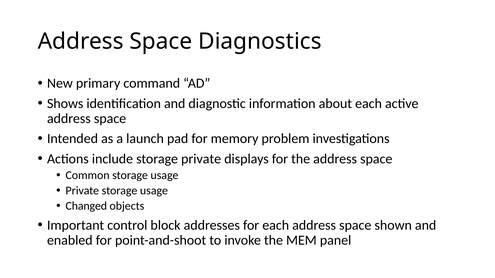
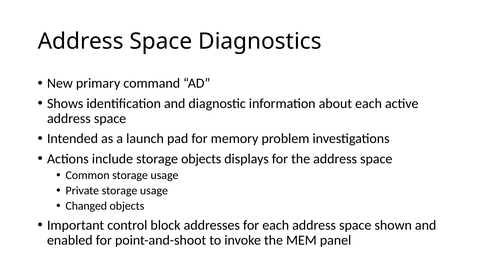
storage private: private -> objects
